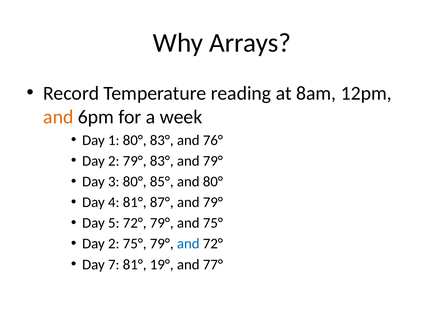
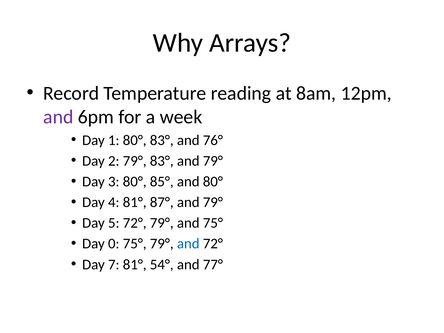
and at (58, 117) colour: orange -> purple
2 at (114, 244): 2 -> 0
19°: 19° -> 54°
